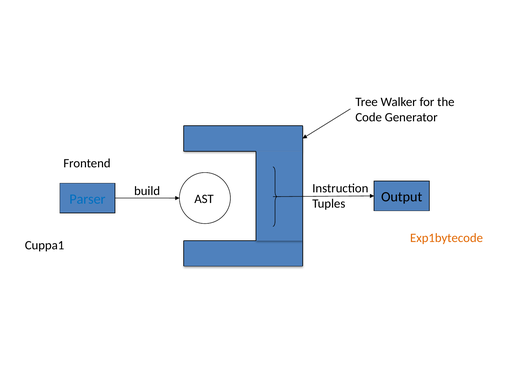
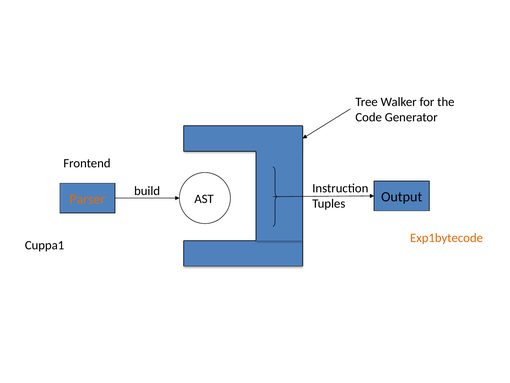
Parser colour: blue -> orange
